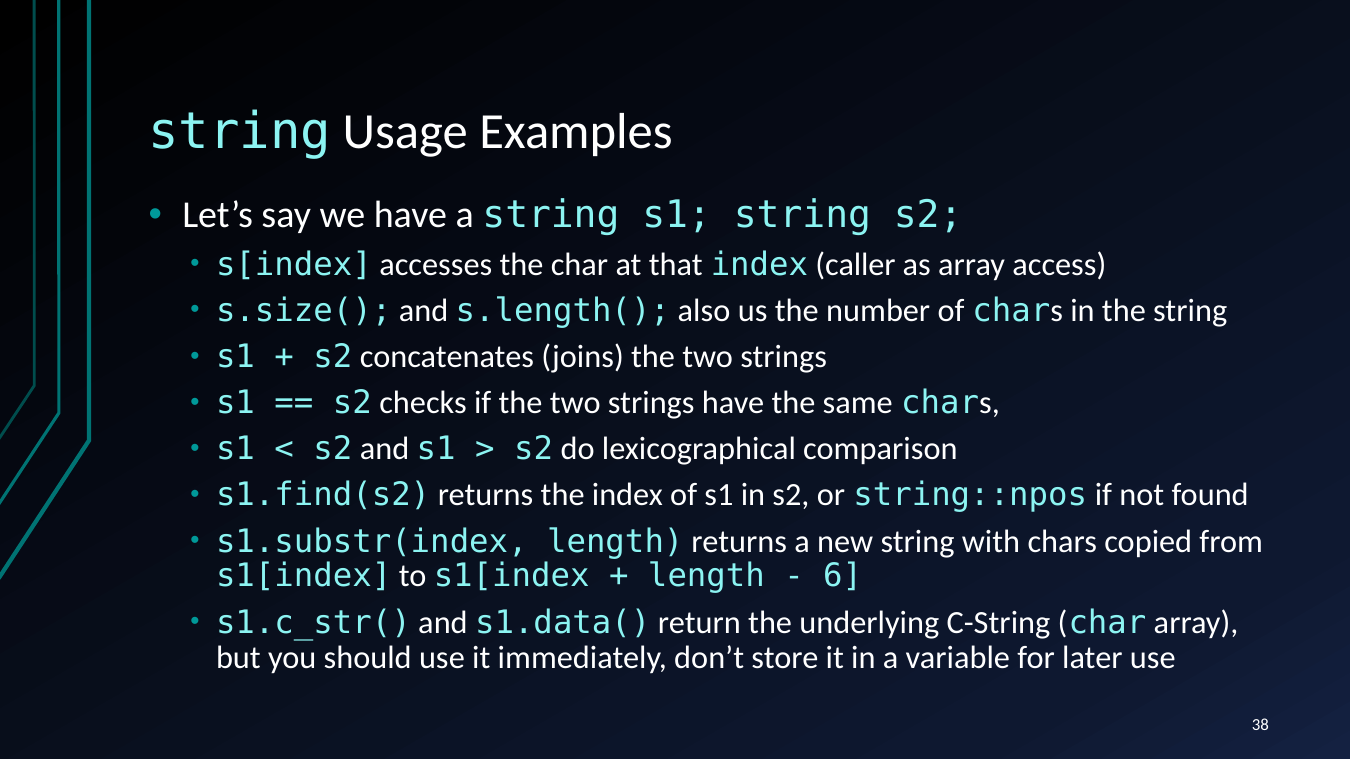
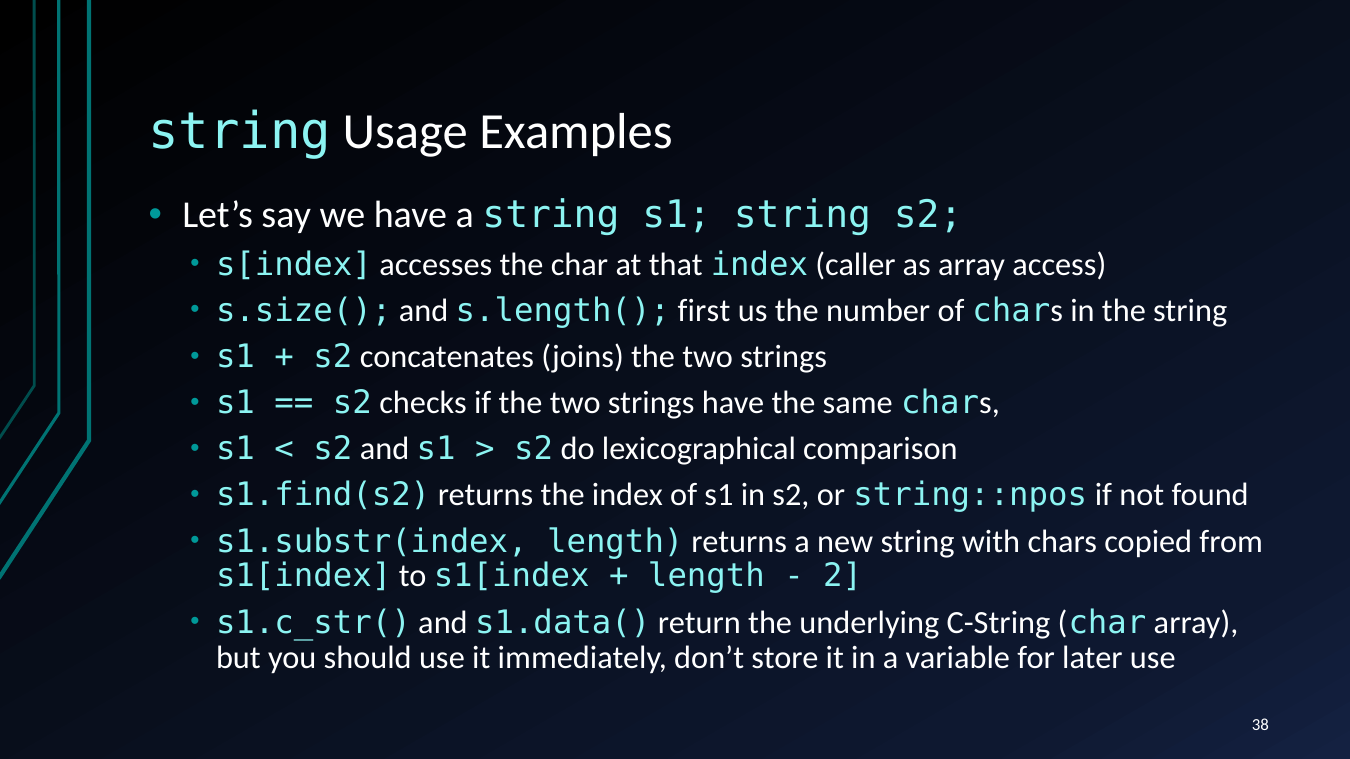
also: also -> first
6: 6 -> 2
